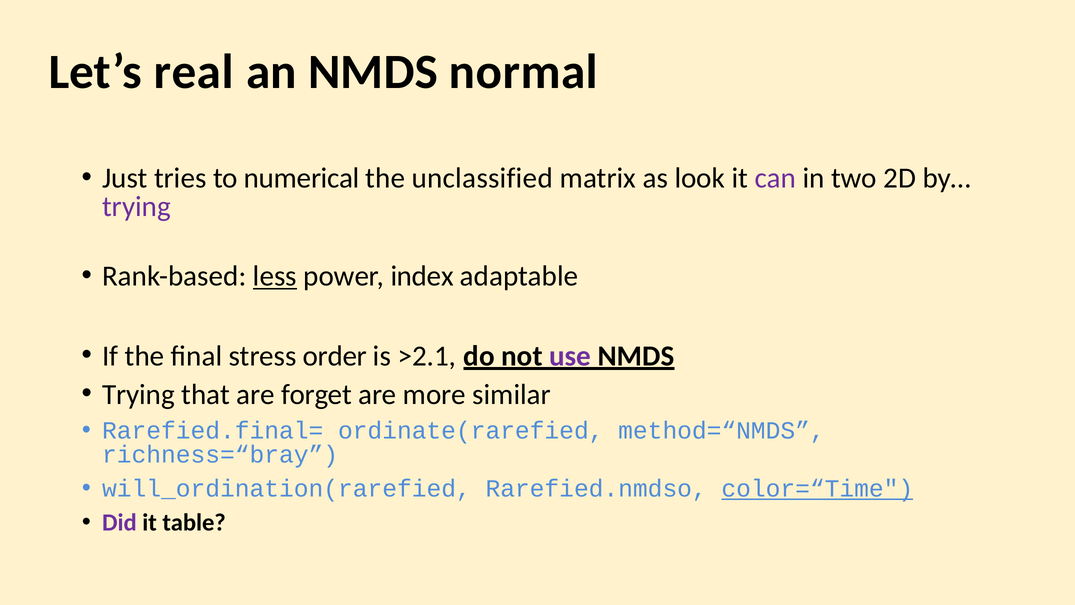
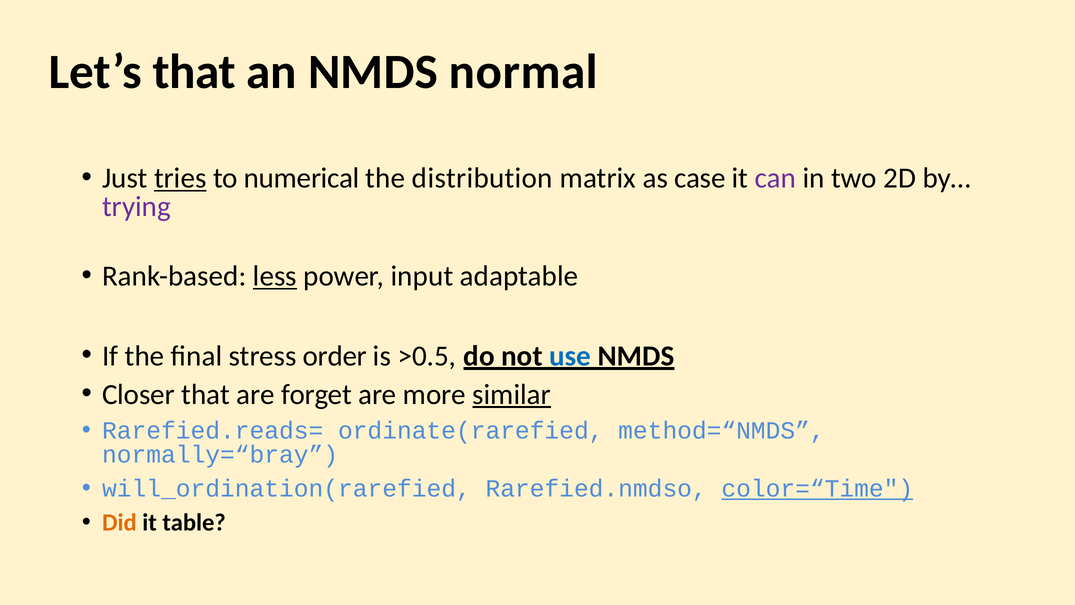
Let’s real: real -> that
tries underline: none -> present
unclassified: unclassified -> distribution
look: look -> case
index: index -> input
>2.1: >2.1 -> >0.5
use colour: purple -> blue
Trying at (138, 394): Trying -> Closer
similar underline: none -> present
Rarefied.final=: Rarefied.final= -> Rarefied.reads=
richness=“bray: richness=“bray -> normally=“bray
Did colour: purple -> orange
